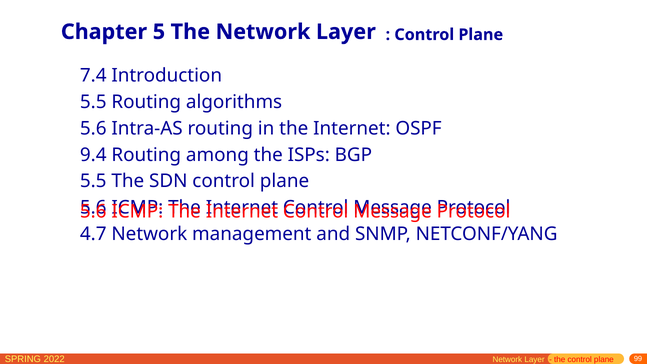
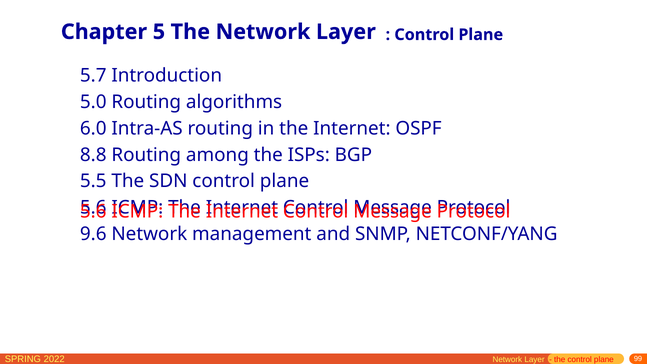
7.4: 7.4 -> 5.7
5.5 at (93, 102): 5.5 -> 5.0
5.6 at (93, 128): 5.6 -> 6.0
9.4: 9.4 -> 8.8
4.7: 4.7 -> 9.6
